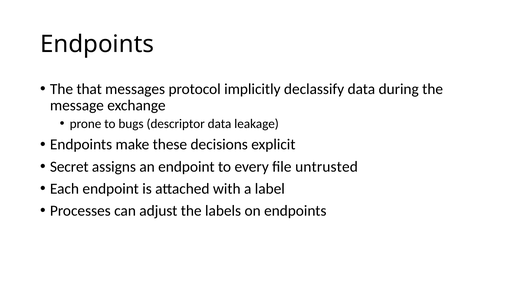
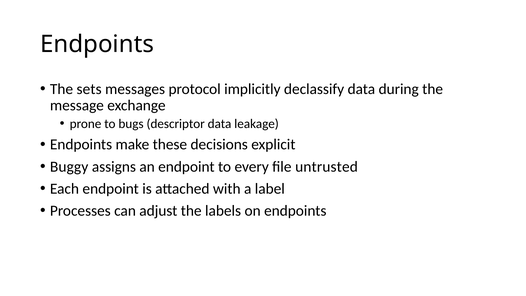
that: that -> sets
Secret: Secret -> Buggy
